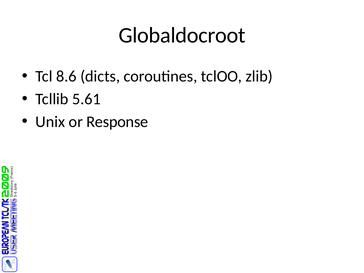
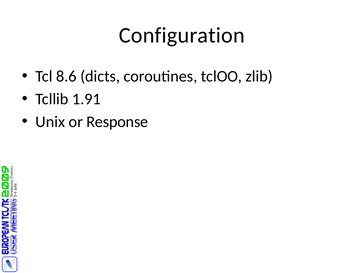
Globaldocroot: Globaldocroot -> Configuration
5.61: 5.61 -> 1.91
